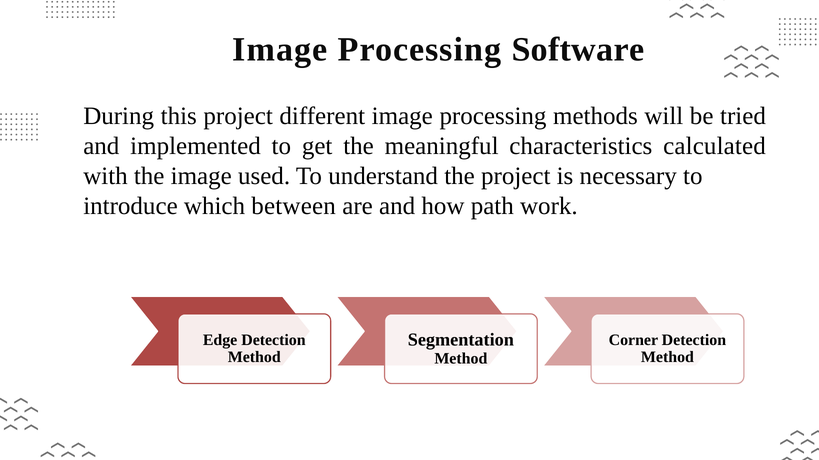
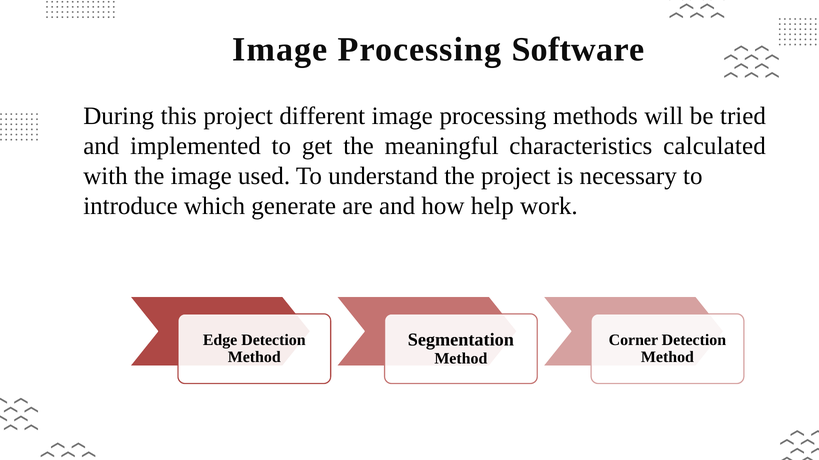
between: between -> generate
path: path -> help
